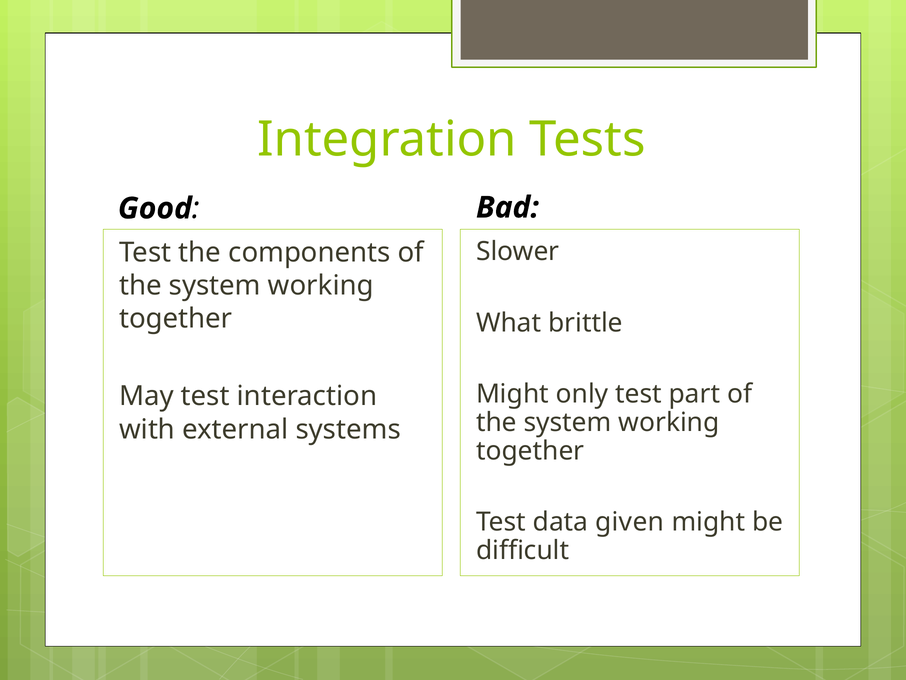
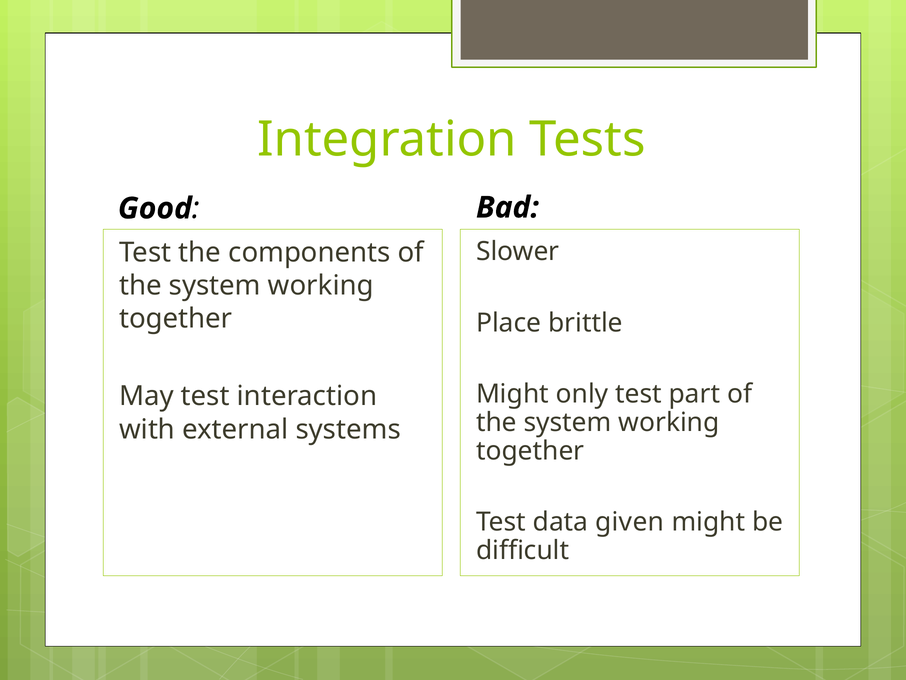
What: What -> Place
